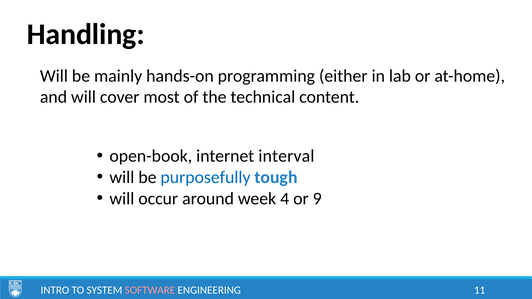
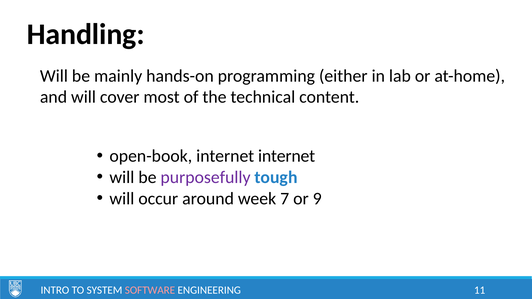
internet interval: interval -> internet
purposefully colour: blue -> purple
4: 4 -> 7
